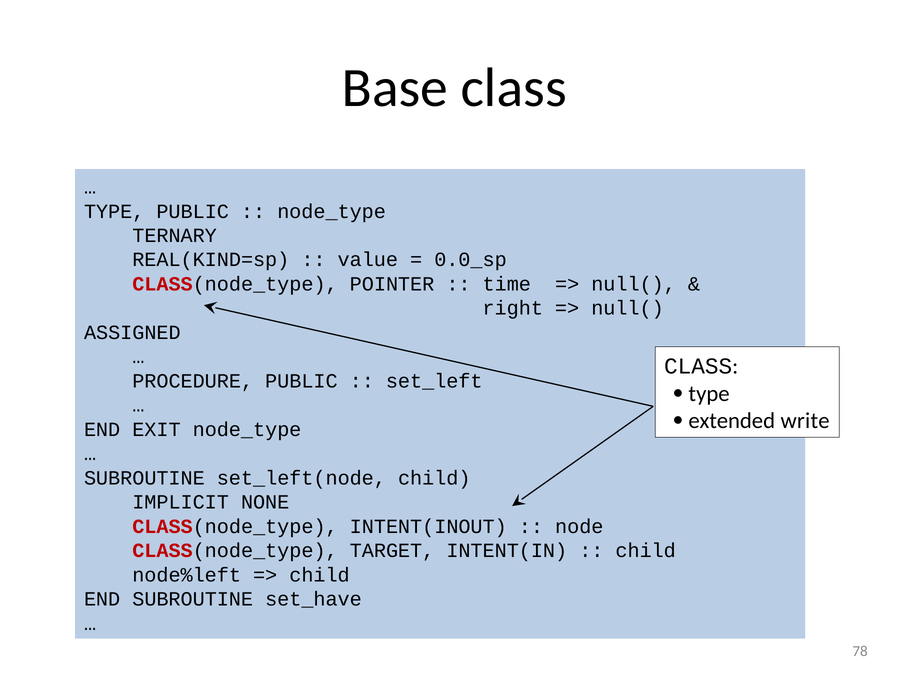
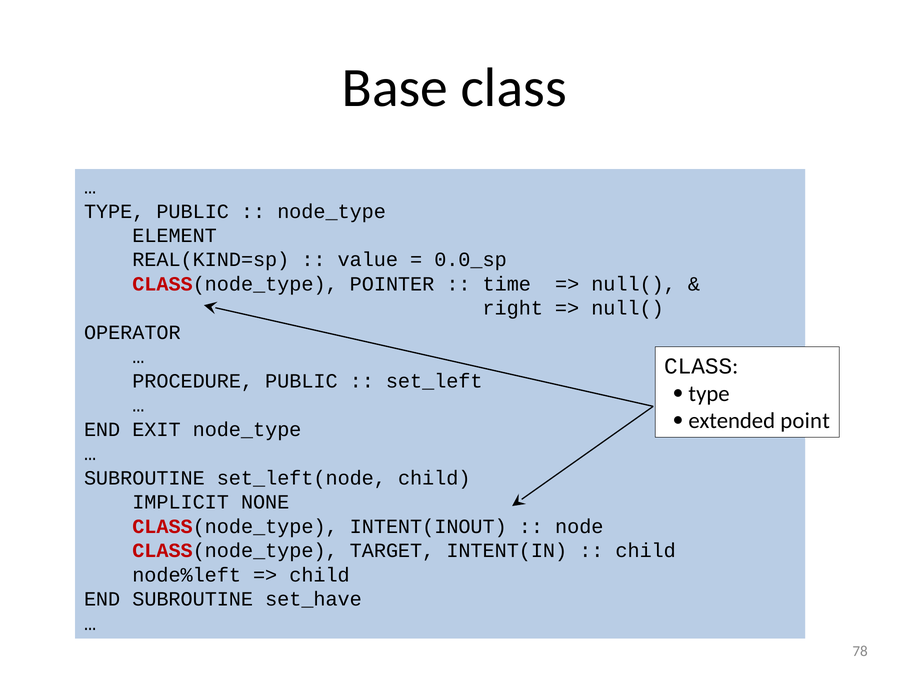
TERNARY: TERNARY -> ELEMENT
ASSIGNED: ASSIGNED -> OPERATOR
write: write -> point
